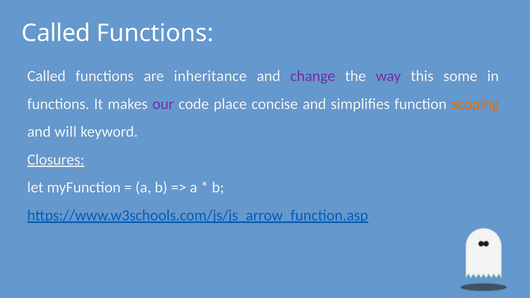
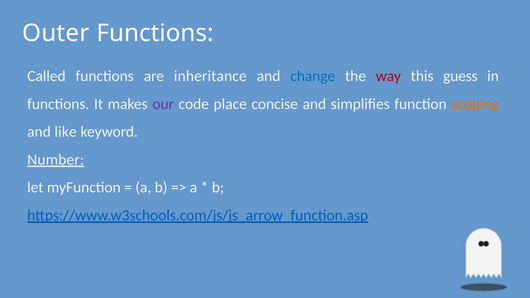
Called at (56, 33): Called -> Outer
change colour: purple -> blue
way colour: purple -> red
some: some -> guess
will: will -> like
Closures: Closures -> Number
